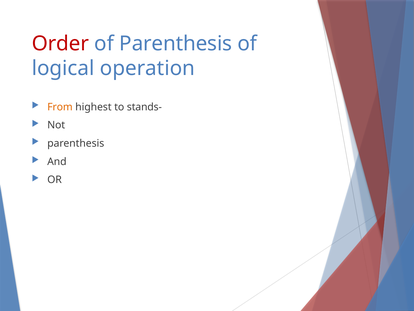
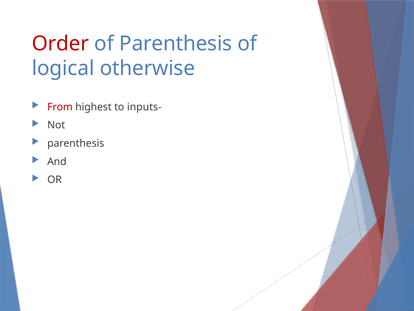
operation: operation -> otherwise
From colour: orange -> red
stands-: stands- -> inputs-
